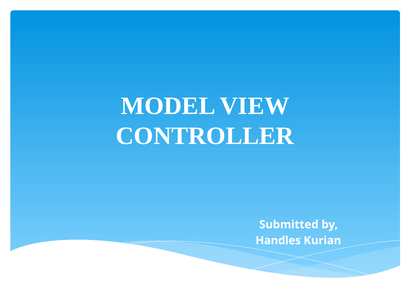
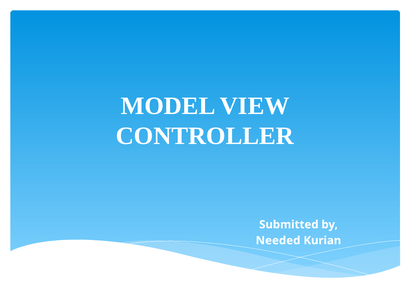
Handles: Handles -> Needed
